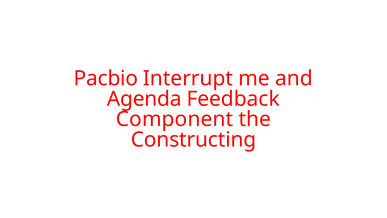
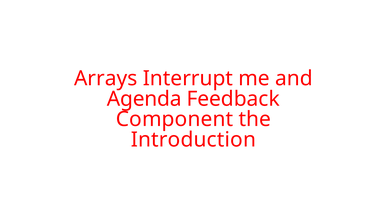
Pacbio: Pacbio -> Arrays
Constructing: Constructing -> Introduction
